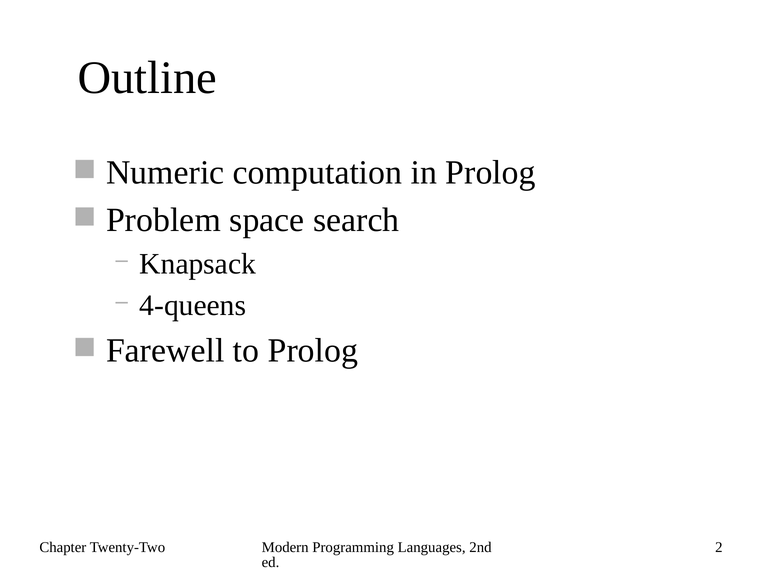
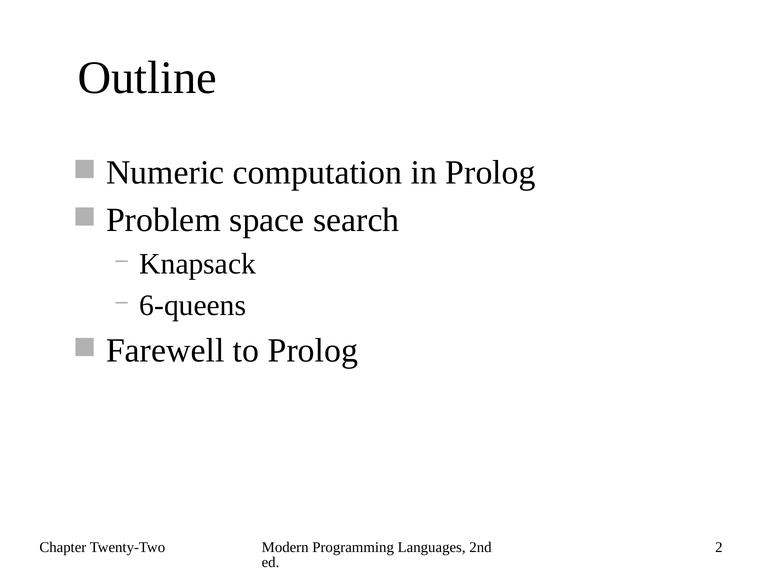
4-queens: 4-queens -> 6-queens
